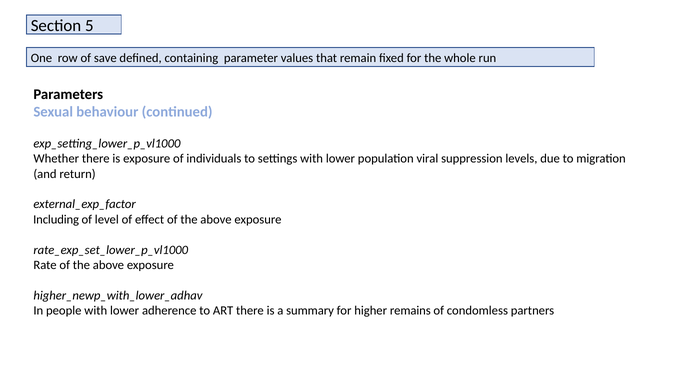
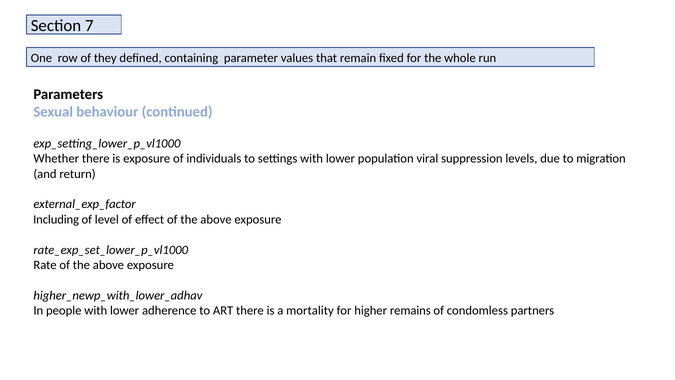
5: 5 -> 7
save: save -> they
summary: summary -> mortality
